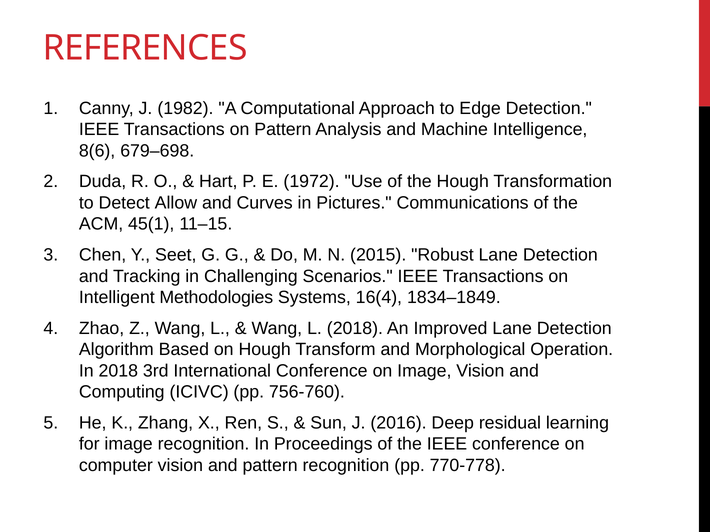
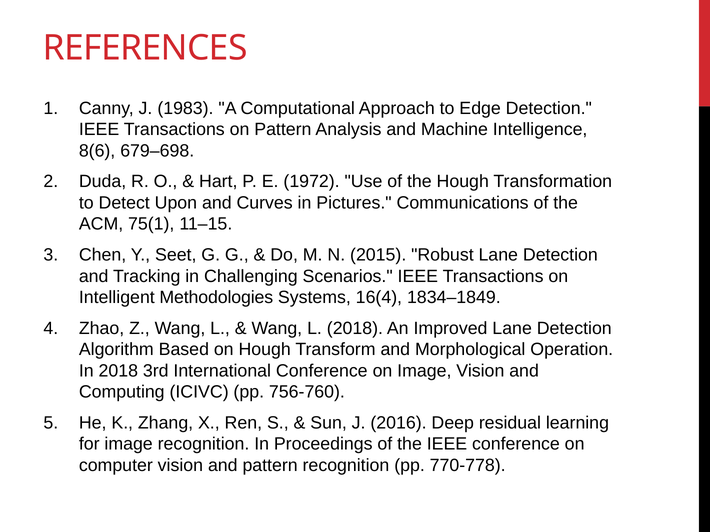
1982: 1982 -> 1983
Allow: Allow -> Upon
45(1: 45(1 -> 75(1
